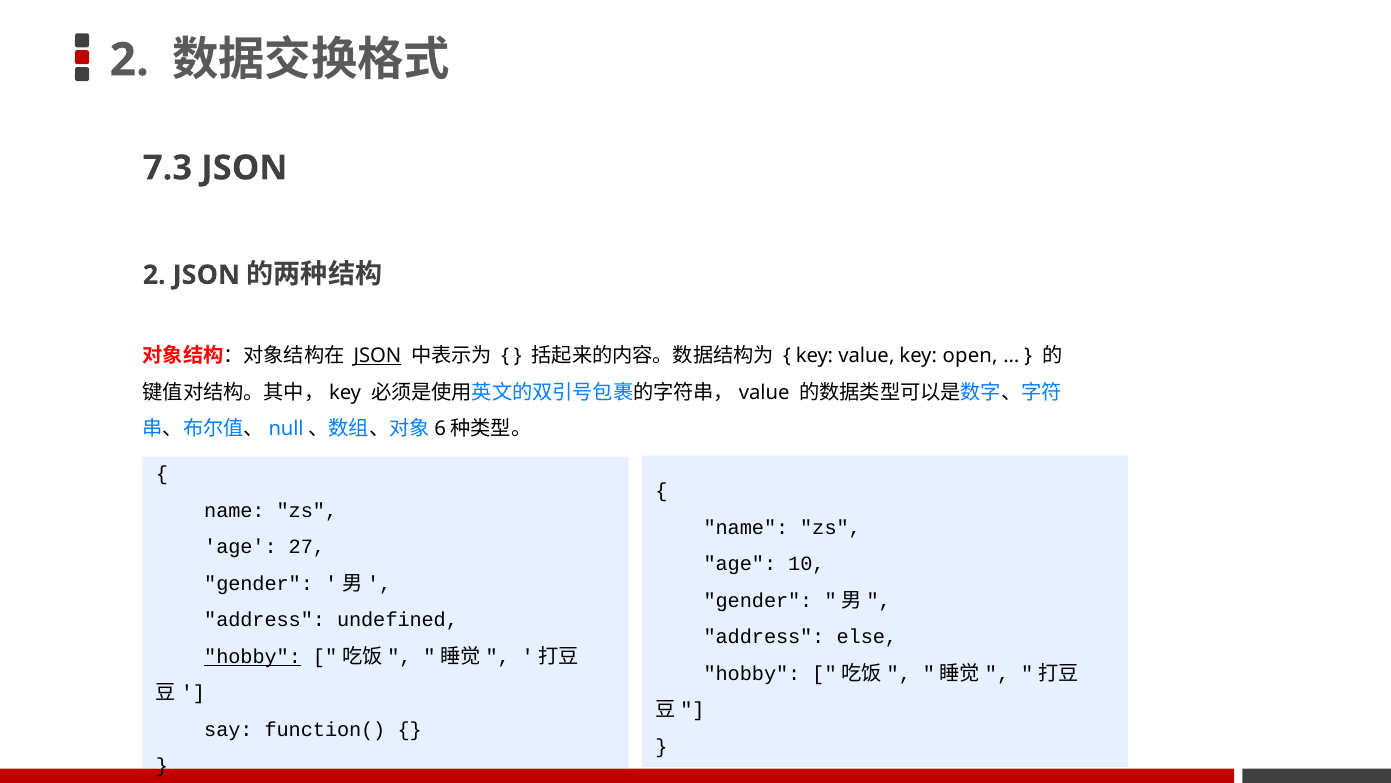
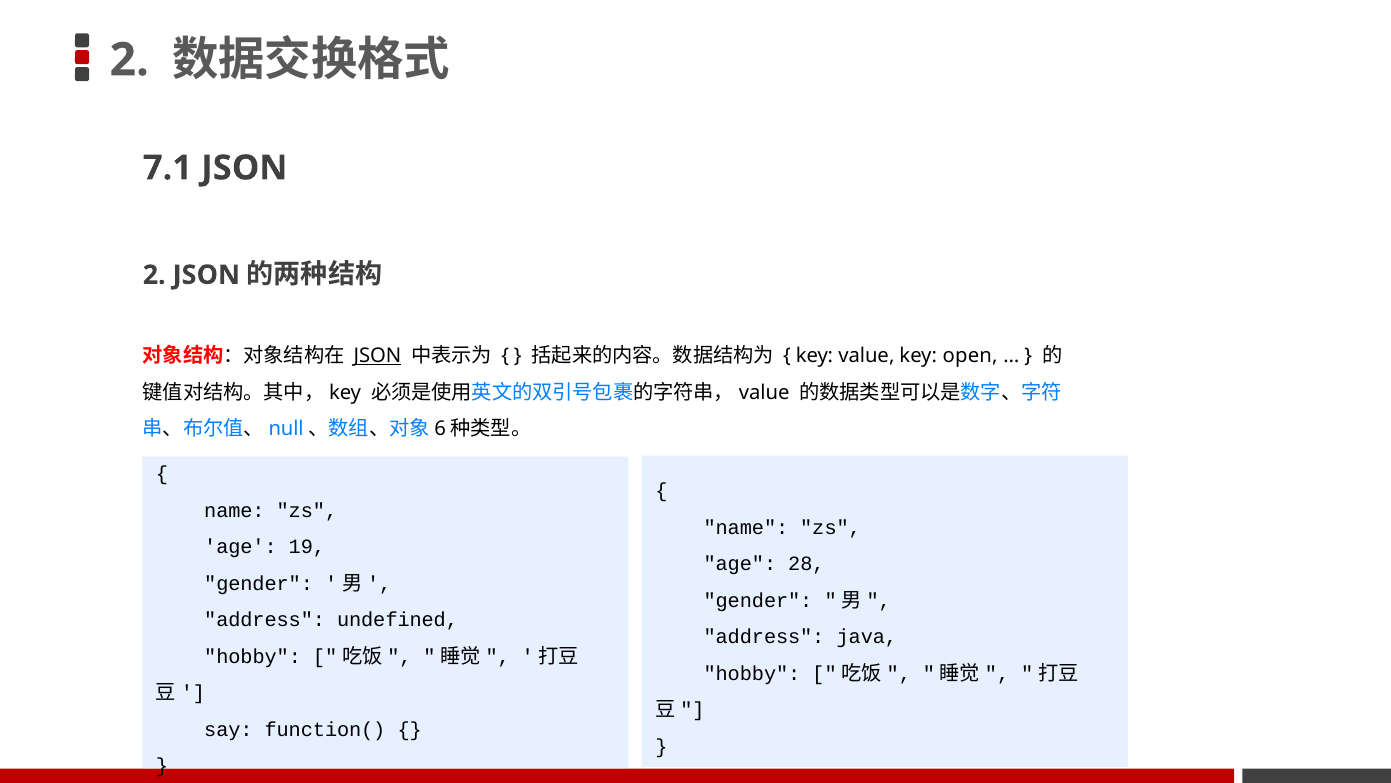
7.3: 7.3 -> 7.1
27: 27 -> 19
10: 10 -> 28
else: else -> java
hobby at (253, 656) underline: present -> none
